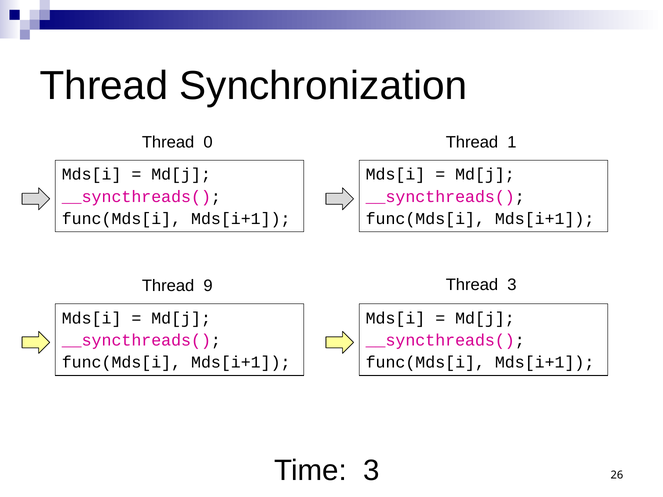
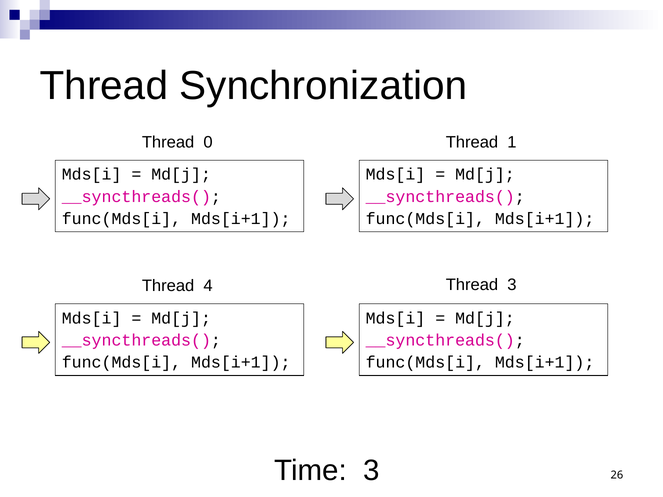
9: 9 -> 4
